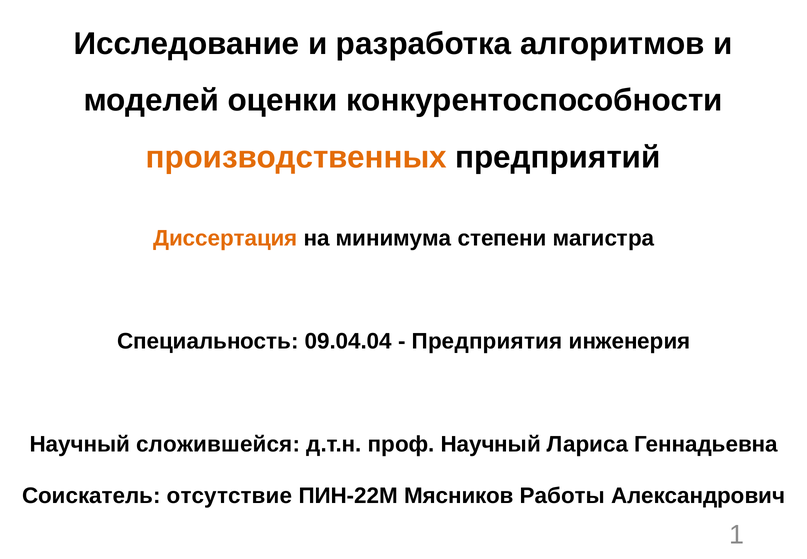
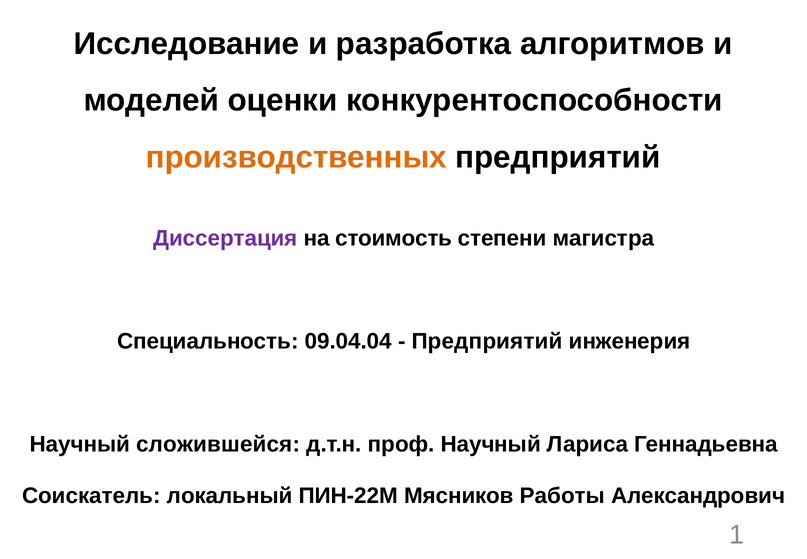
Диссертация colour: orange -> purple
минимума: минимума -> стоимость
Предприятия at (487, 341): Предприятия -> Предприятий
отсутствие: отсутствие -> локальный
